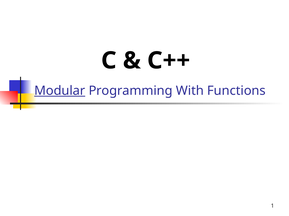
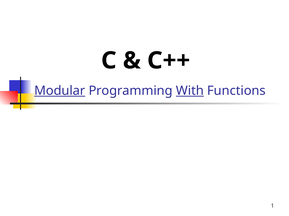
With underline: none -> present
